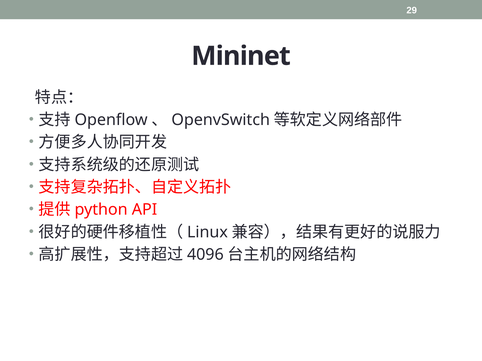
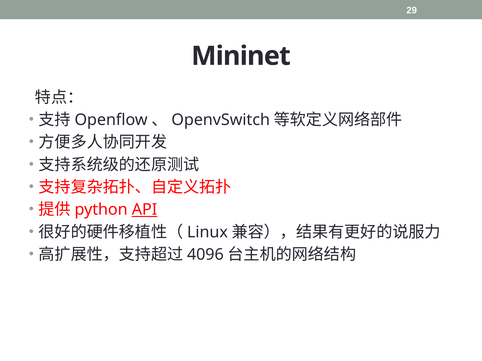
API underline: none -> present
